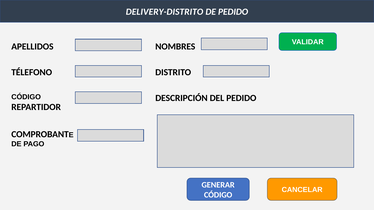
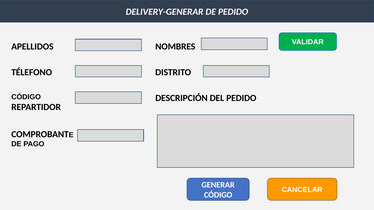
DELIVERY-DISTRITO: DELIVERY-DISTRITO -> DELIVERY-GENERAR
